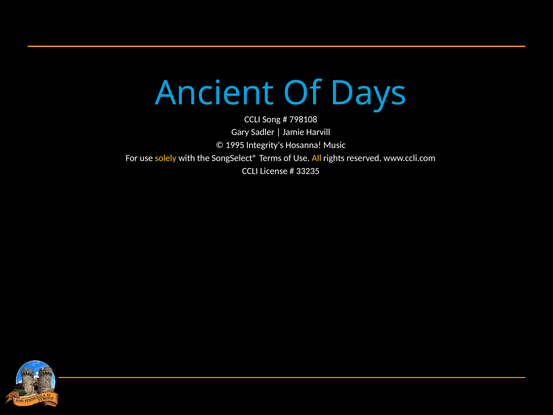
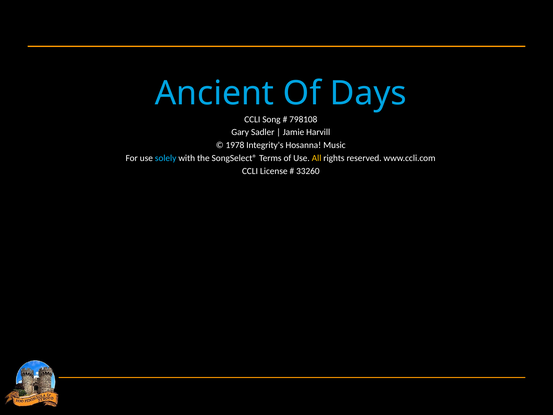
1995: 1995 -> 1978
solely colour: yellow -> light blue
33235: 33235 -> 33260
